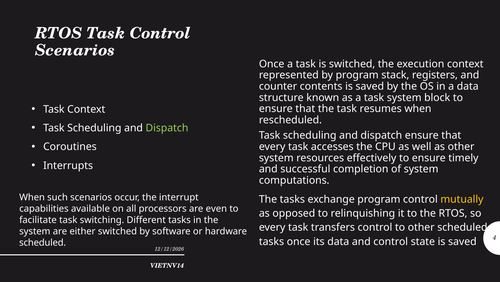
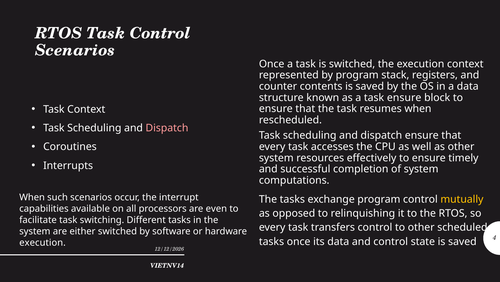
task system: system -> ensure
Dispatch at (167, 128) colour: light green -> pink
scheduled at (43, 242): scheduled -> execution
